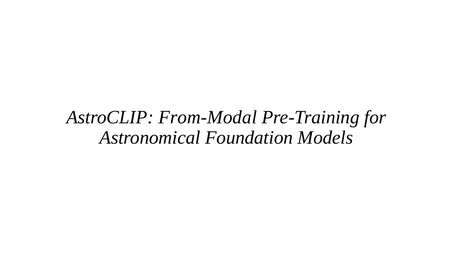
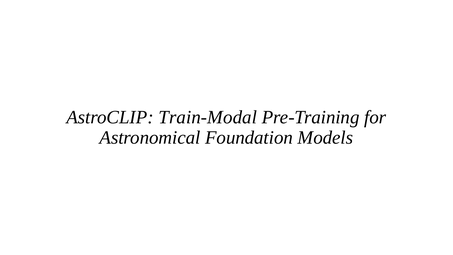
From-Modal: From-Modal -> Train-Modal
